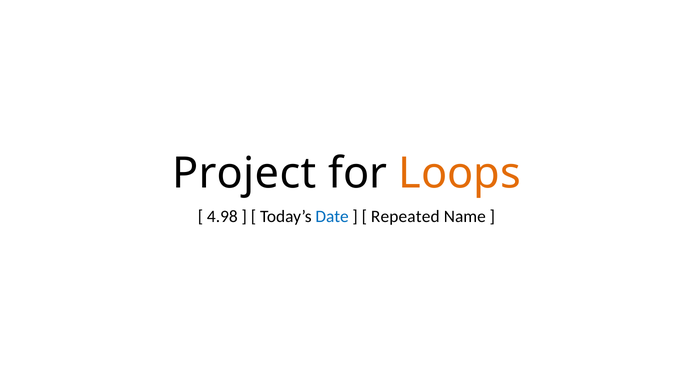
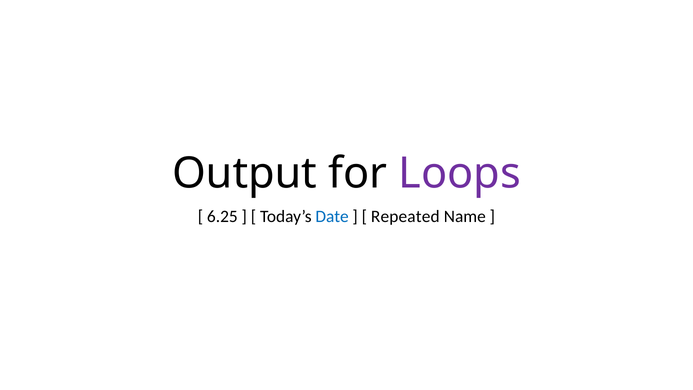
Project: Project -> Output
Loops colour: orange -> purple
4.98: 4.98 -> 6.25
